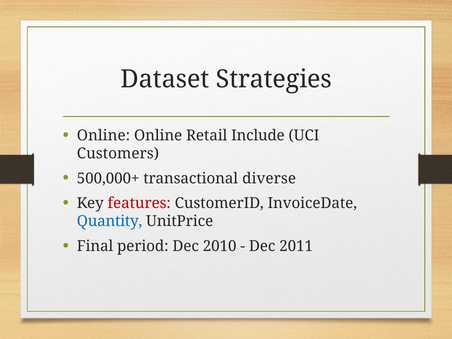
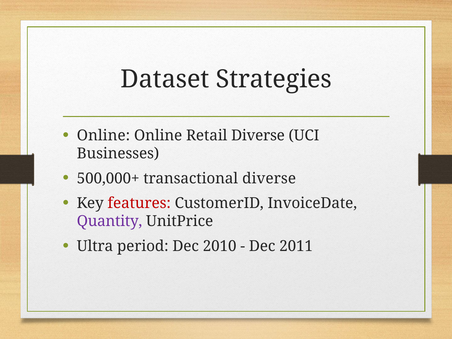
Retail Include: Include -> Diverse
Customers: Customers -> Businesses
Quantity colour: blue -> purple
Final: Final -> Ultra
